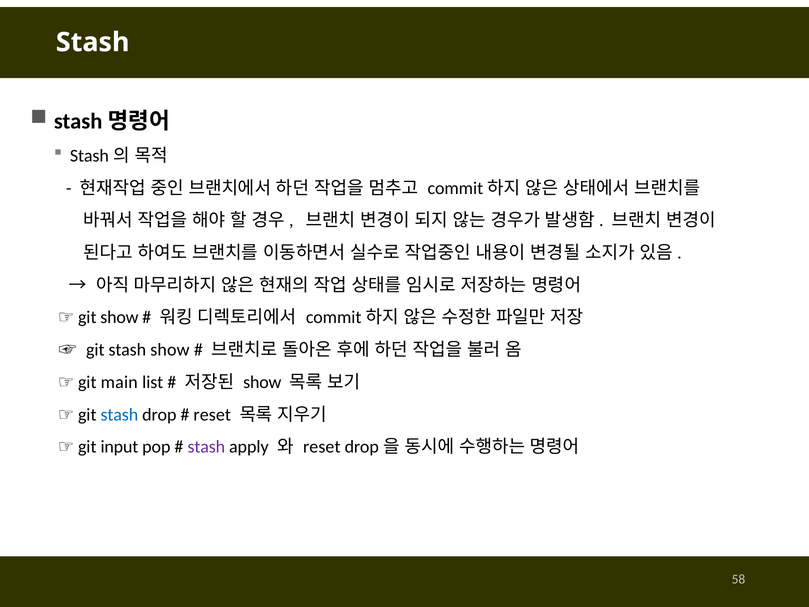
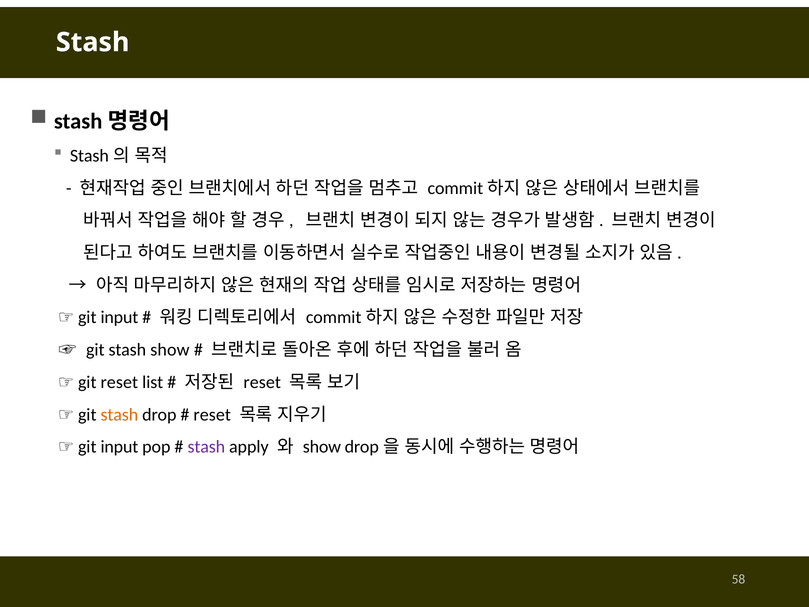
show at (119, 317): show -> input
main at (119, 382): main -> reset
show at (262, 382): show -> reset
stash at (119, 414) colour: blue -> orange
reset at (322, 447): reset -> show
